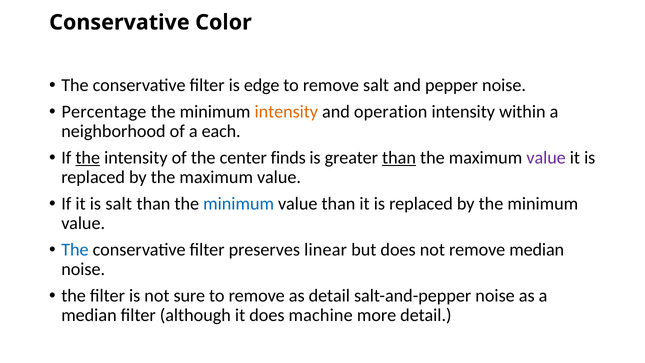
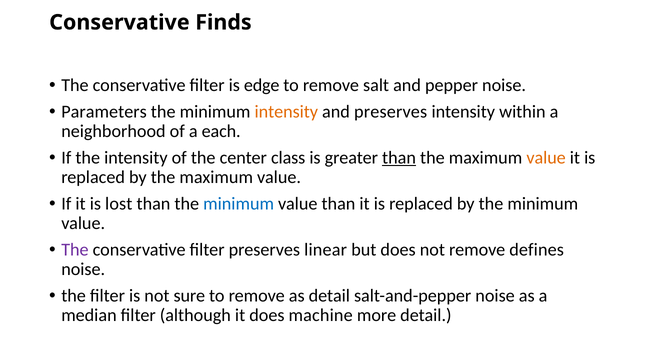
Color: Color -> Finds
Percentage: Percentage -> Parameters
and operation: operation -> preserves
the at (88, 158) underline: present -> none
finds: finds -> class
value at (546, 158) colour: purple -> orange
is salt: salt -> lost
The at (75, 250) colour: blue -> purple
remove median: median -> defines
